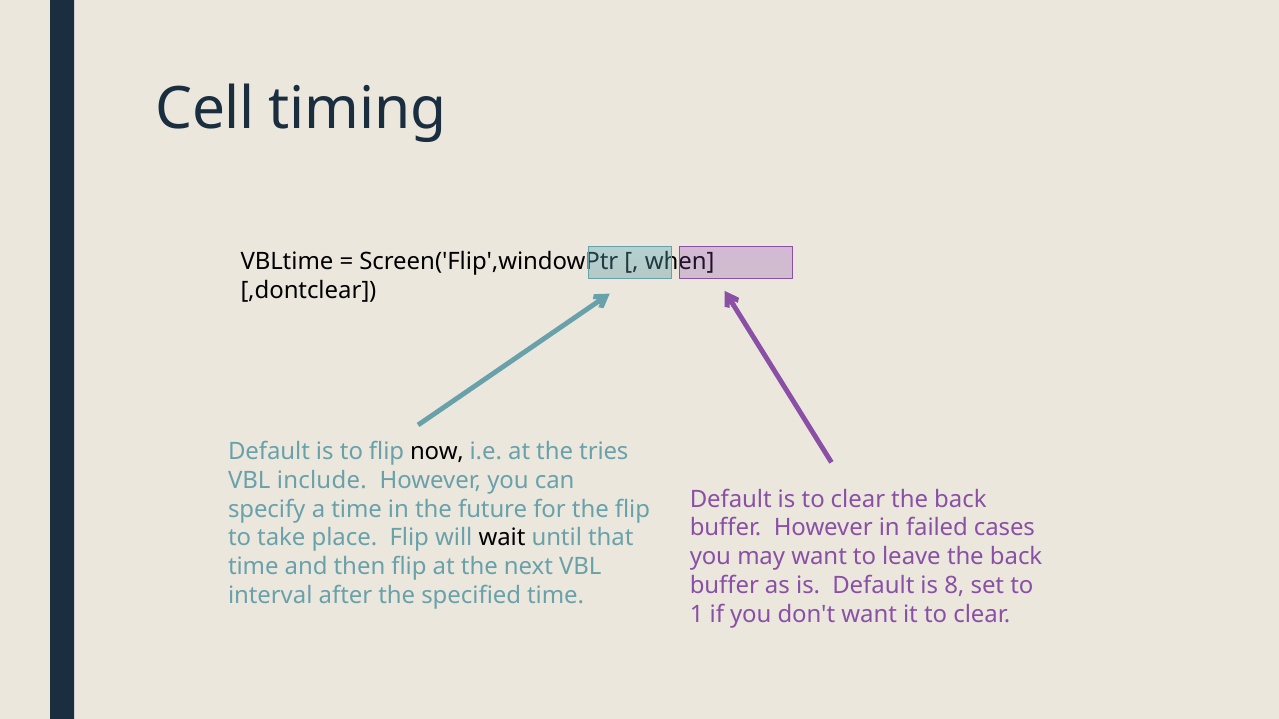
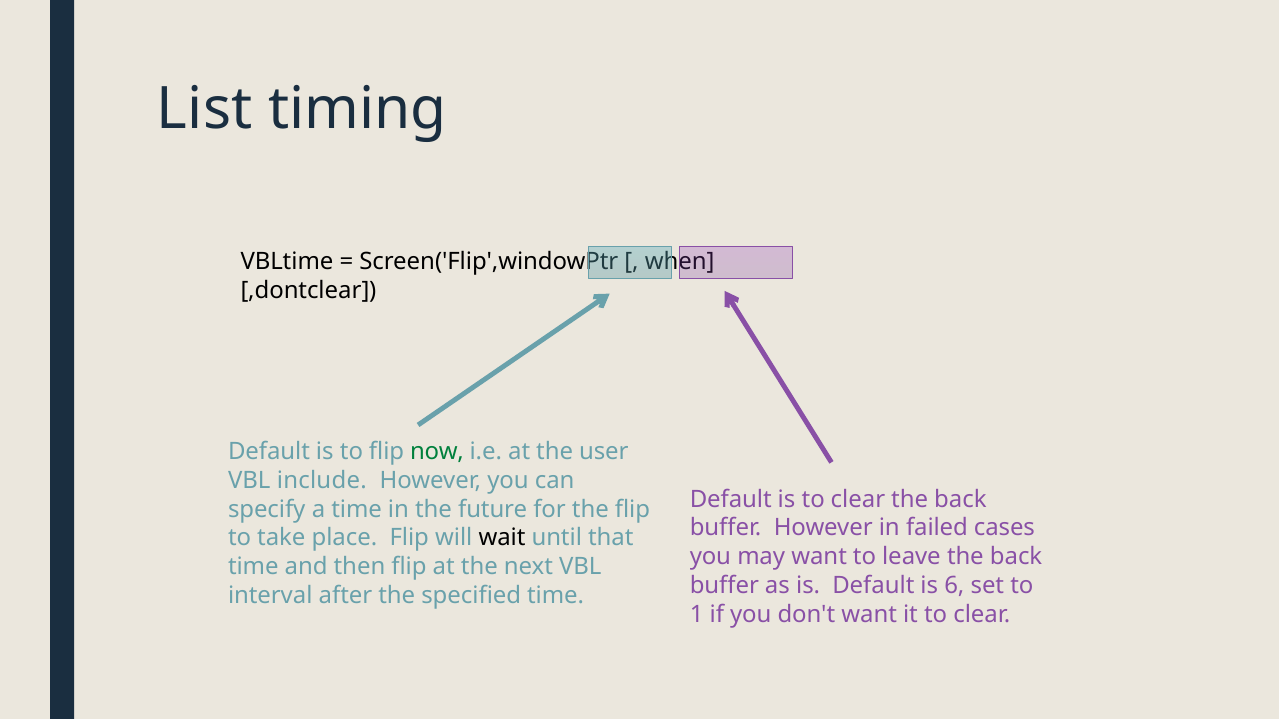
Cell: Cell -> List
now colour: black -> green
tries: tries -> user
8: 8 -> 6
